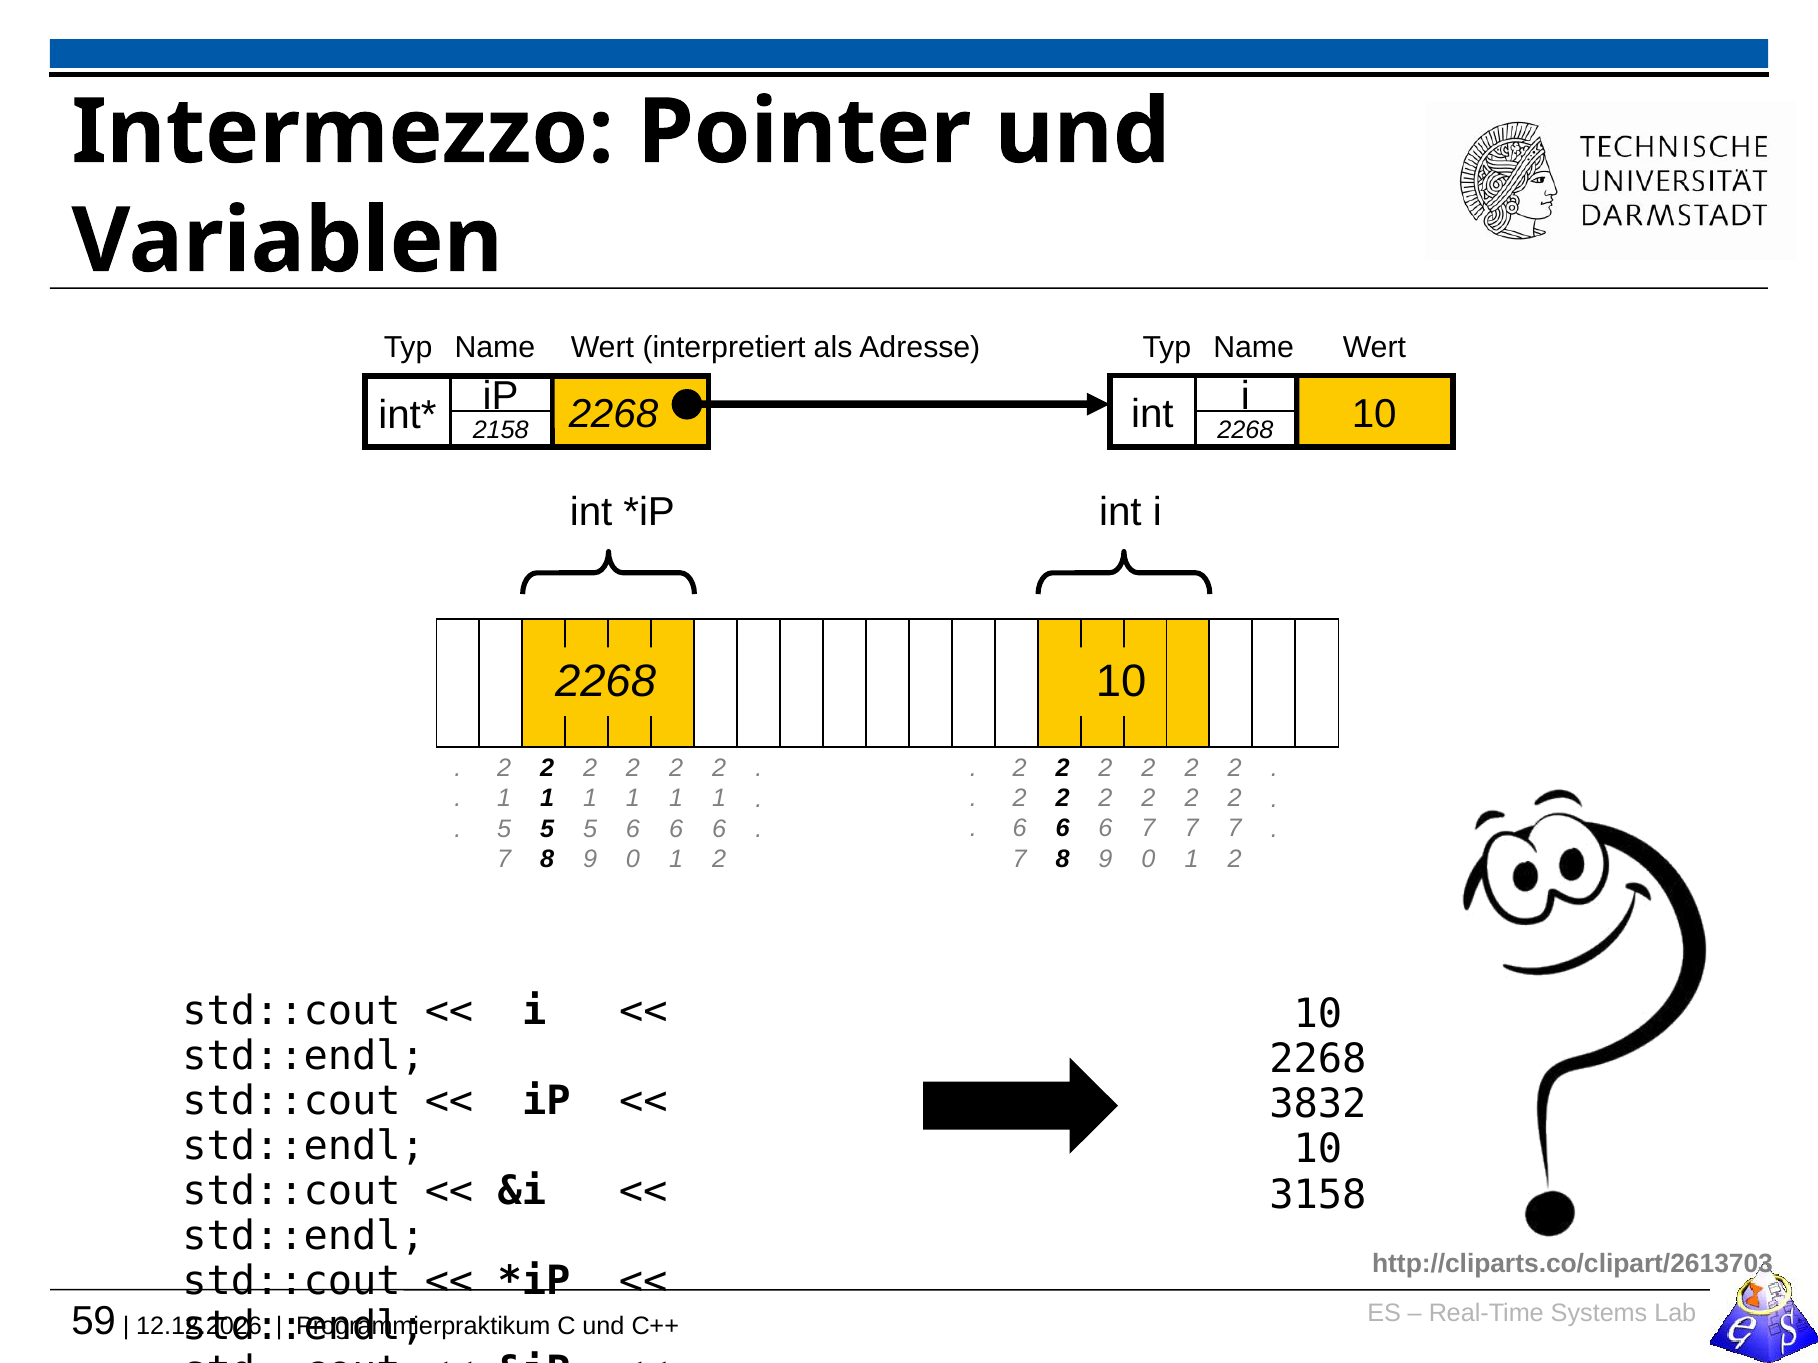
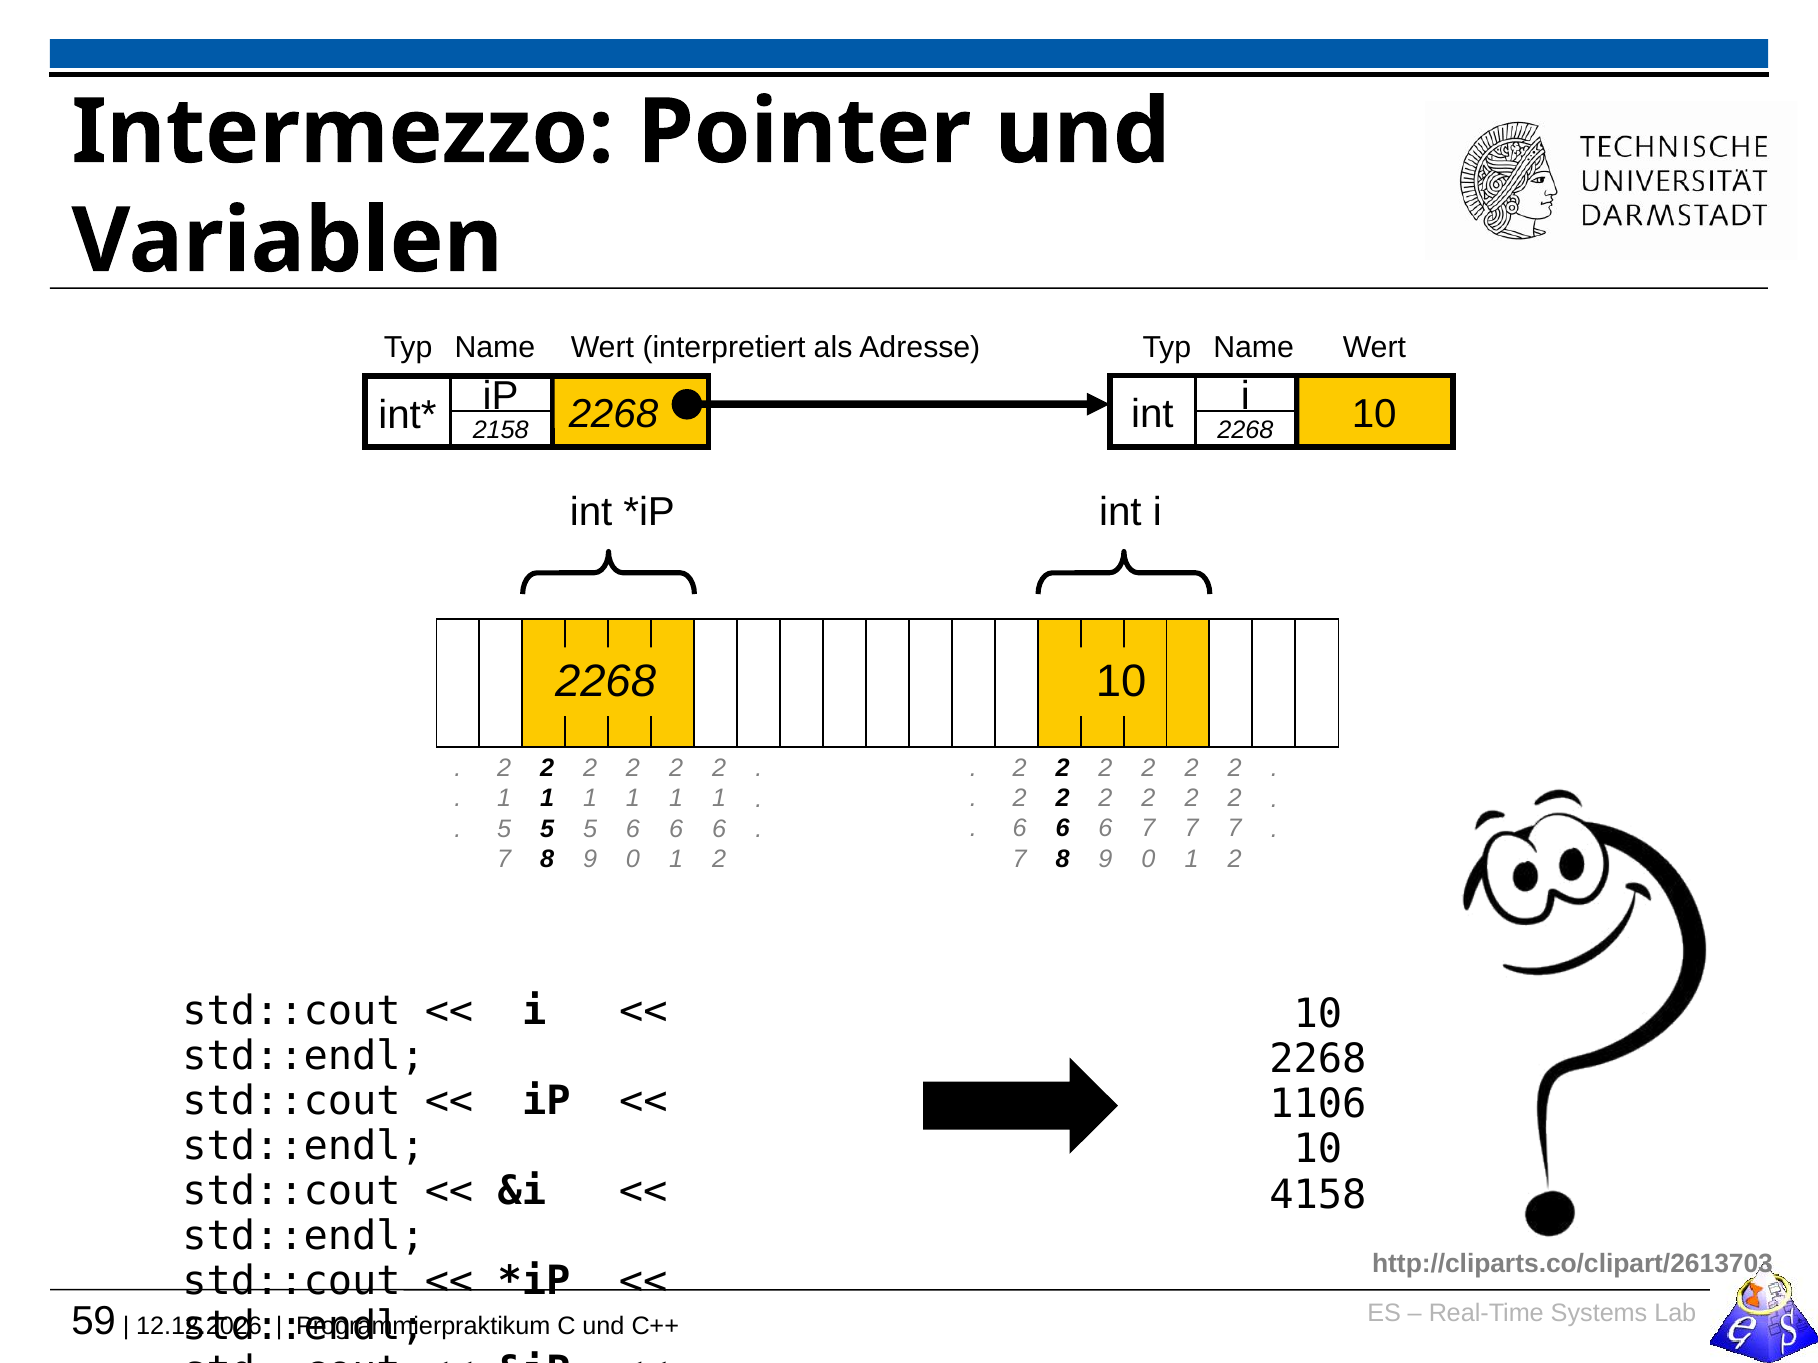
3832: 3832 -> 1106
3158: 3158 -> 4158
